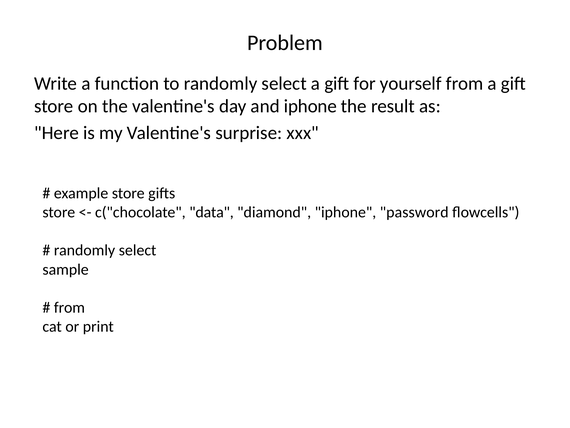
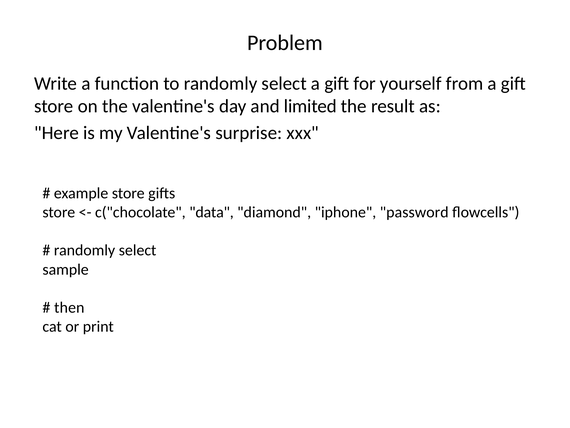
and iphone: iphone -> limited
from at (69, 307): from -> then
